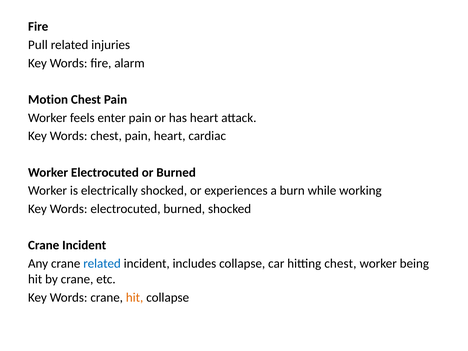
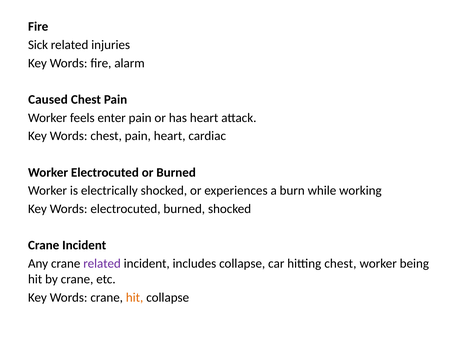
Pull: Pull -> Sick
Motion: Motion -> Caused
related at (102, 264) colour: blue -> purple
